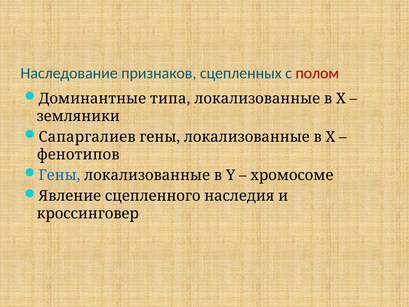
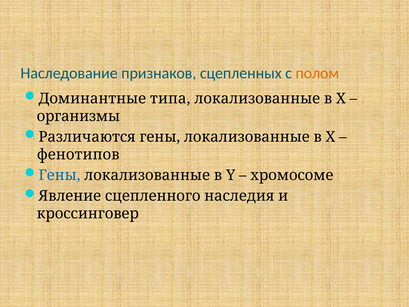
полом colour: red -> orange
земляники: земляники -> организмы
Сапаргалиев: Сапаргалиев -> Различаются
